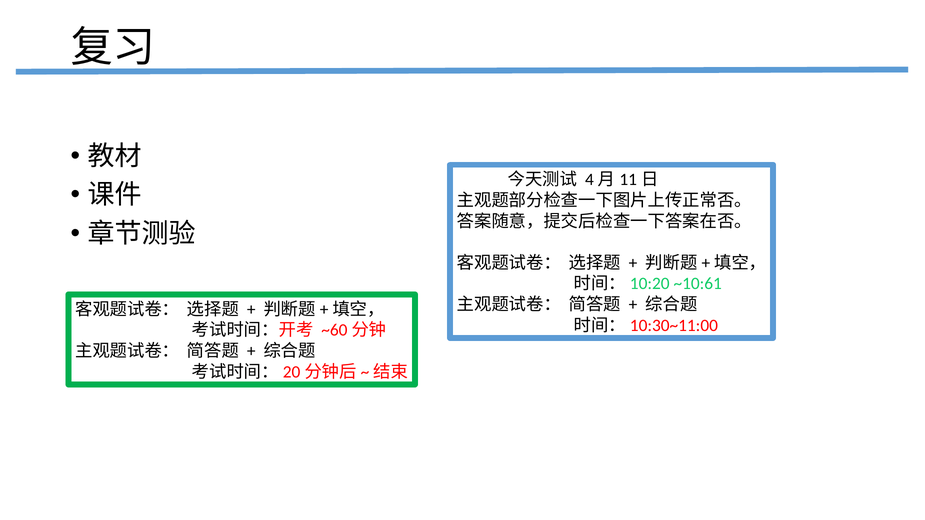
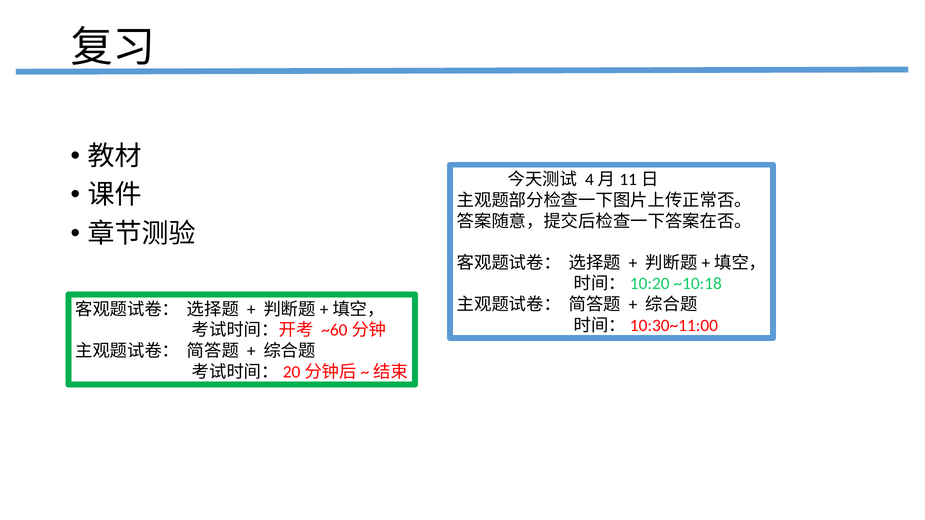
~10:61: ~10:61 -> ~10:18
